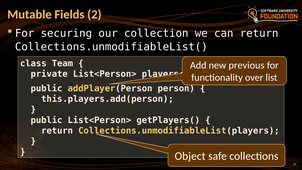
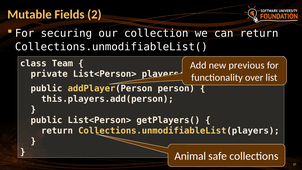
Object: Object -> Animal
